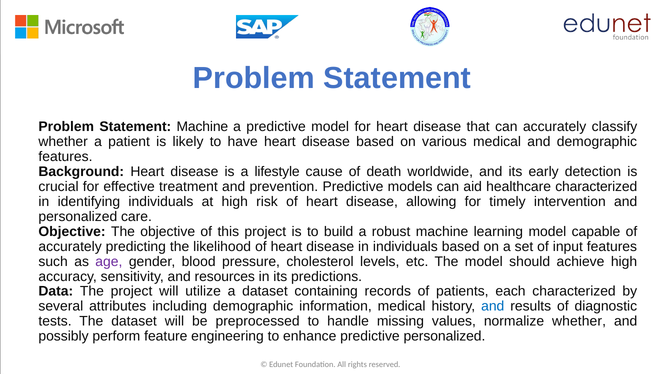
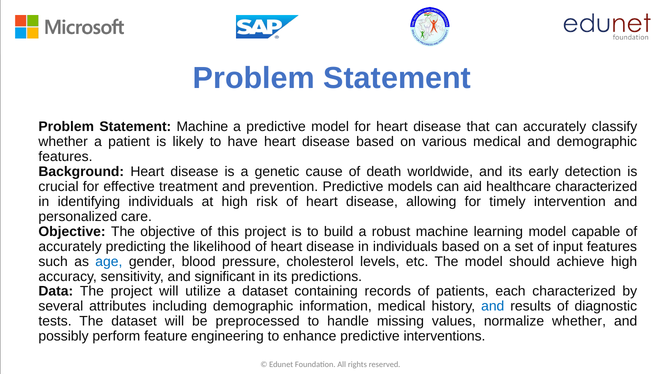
lifestyle: lifestyle -> genetic
age colour: purple -> blue
resources: resources -> significant
predictive personalized: personalized -> interventions
